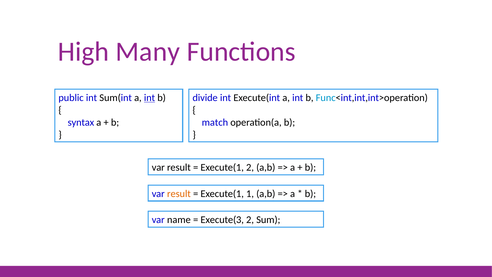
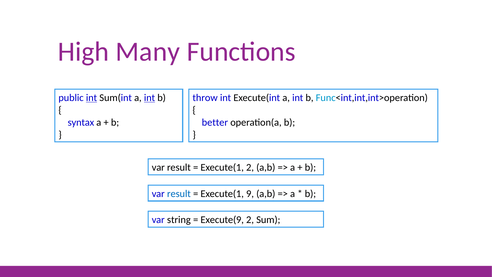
int at (92, 98) underline: none -> present
divide: divide -> throw
match: match -> better
result at (179, 194) colour: orange -> blue
1: 1 -> 9
name: name -> string
Execute(3: Execute(3 -> Execute(9
